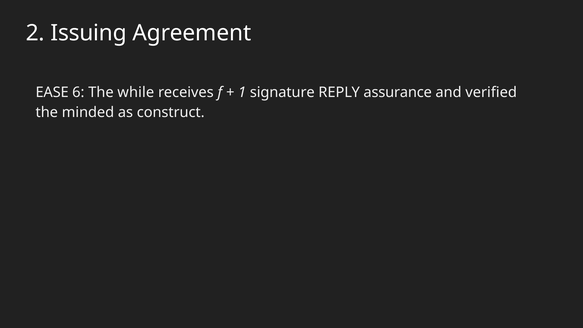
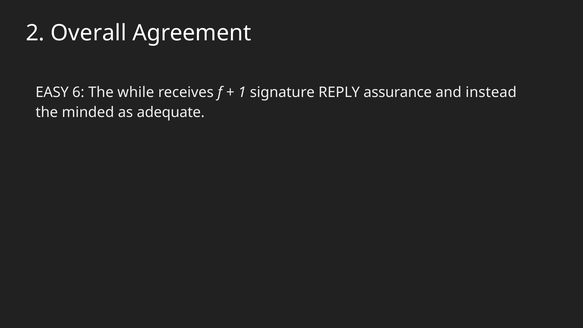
Issuing: Issuing -> Overall
EASE: EASE -> EASY
verified: verified -> instead
construct: construct -> adequate
